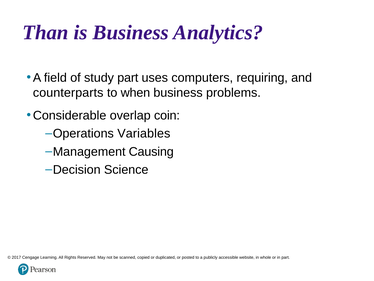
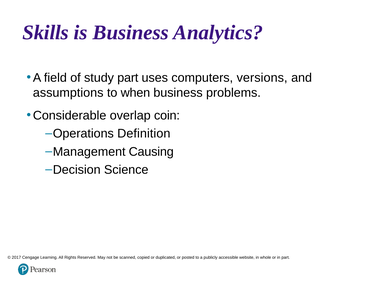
Than: Than -> Skills
requiring: requiring -> versions
counterparts: counterparts -> assumptions
Variables: Variables -> Definition
